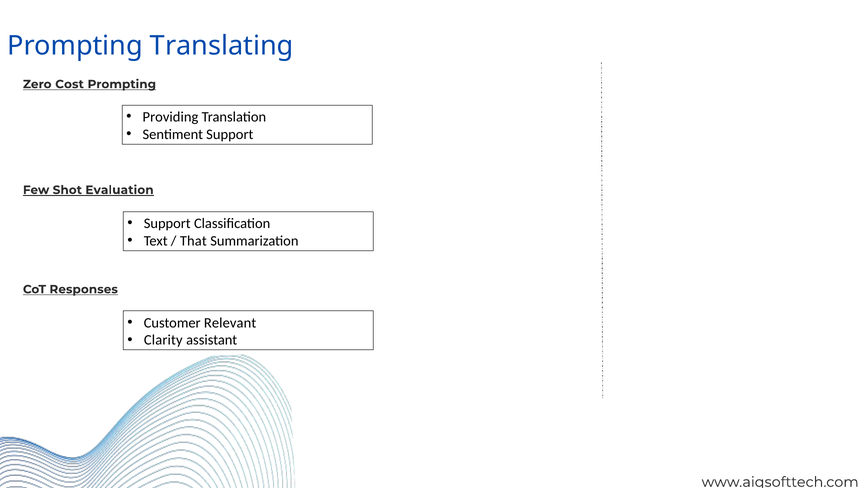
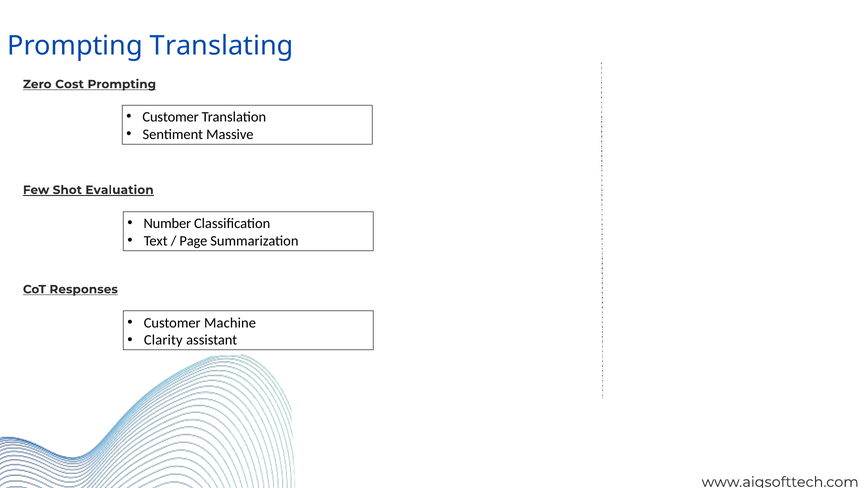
Providing at (170, 117): Providing -> Customer
Sentiment Support: Support -> Massive
Support at (167, 224): Support -> Number
That: That -> Page
Relevant: Relevant -> Machine
